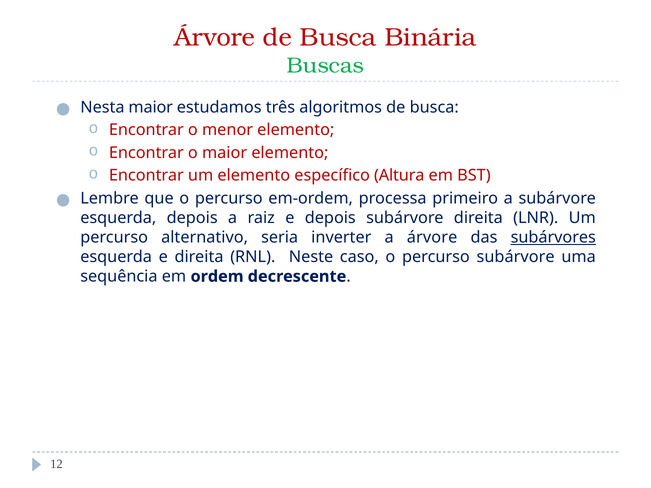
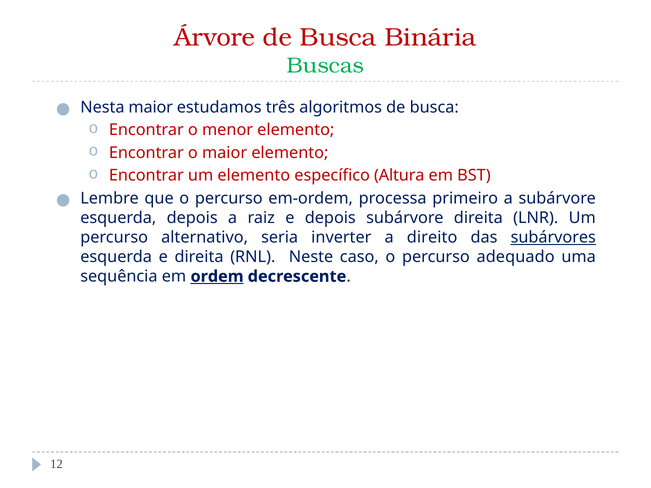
a árvore: árvore -> direito
percurso subárvore: subárvore -> adequado
ordem underline: none -> present
